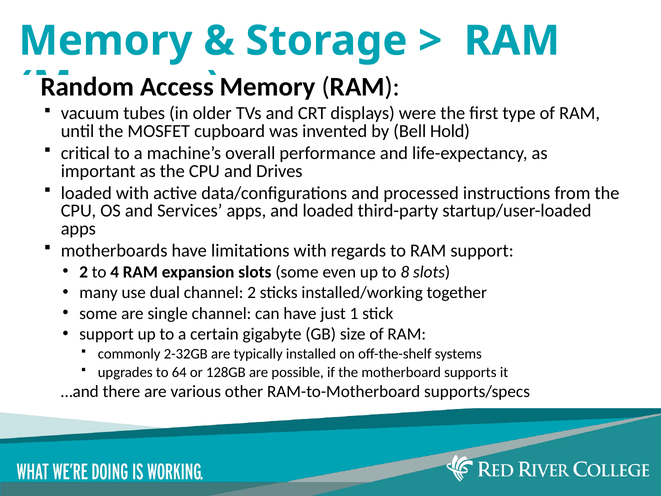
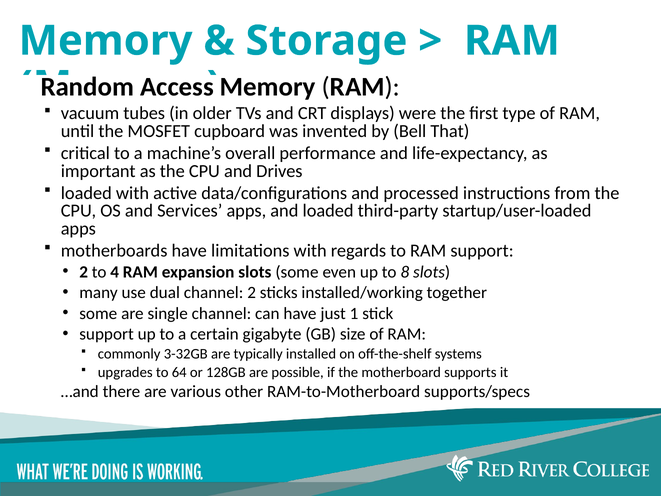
Hold: Hold -> That
2-32GB: 2-32GB -> 3-32GB
